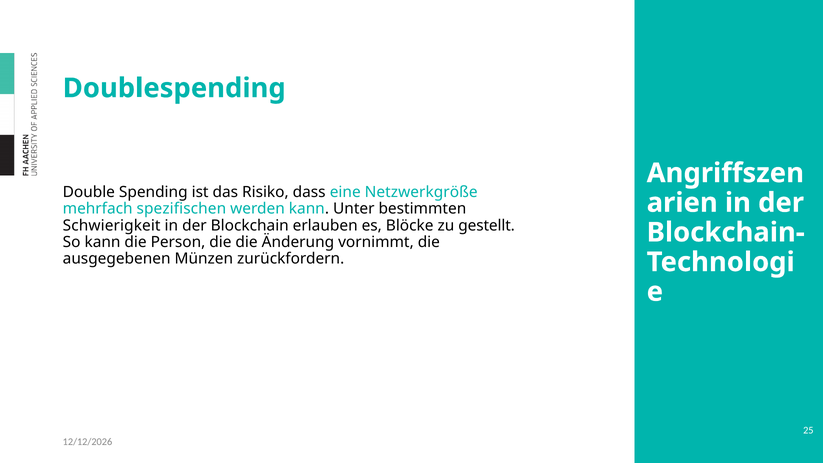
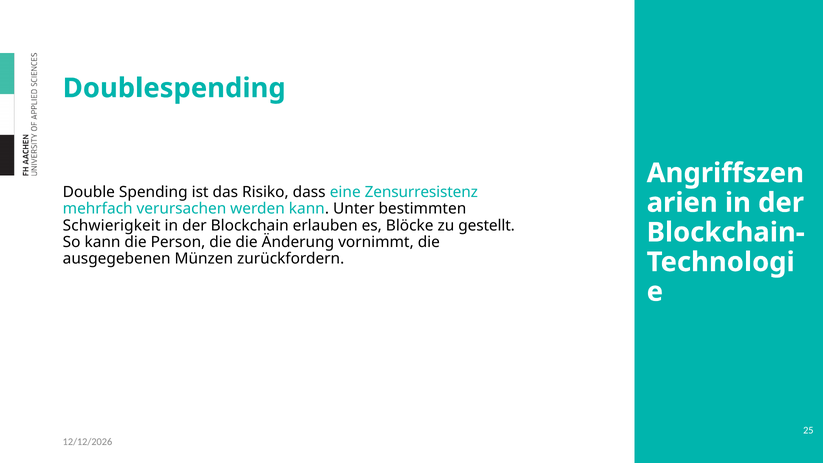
Netzwerkgröße: Netzwerkgröße -> Zensurresistenz
spezifischen: spezifischen -> verursachen
